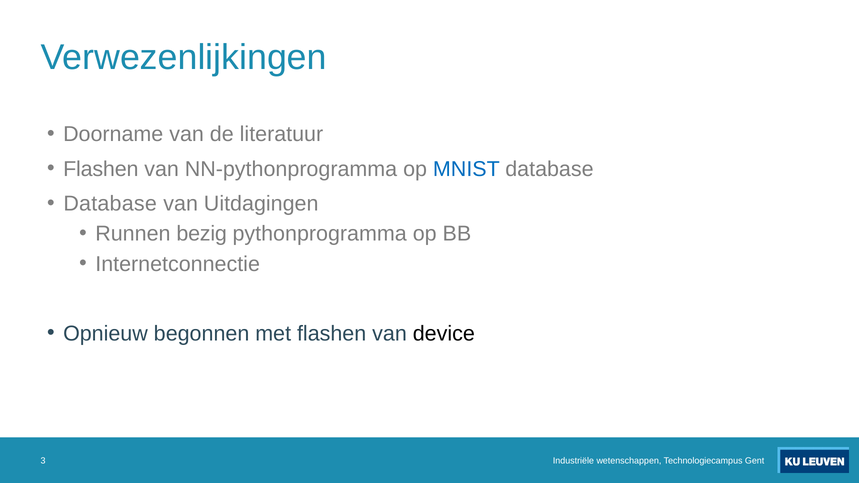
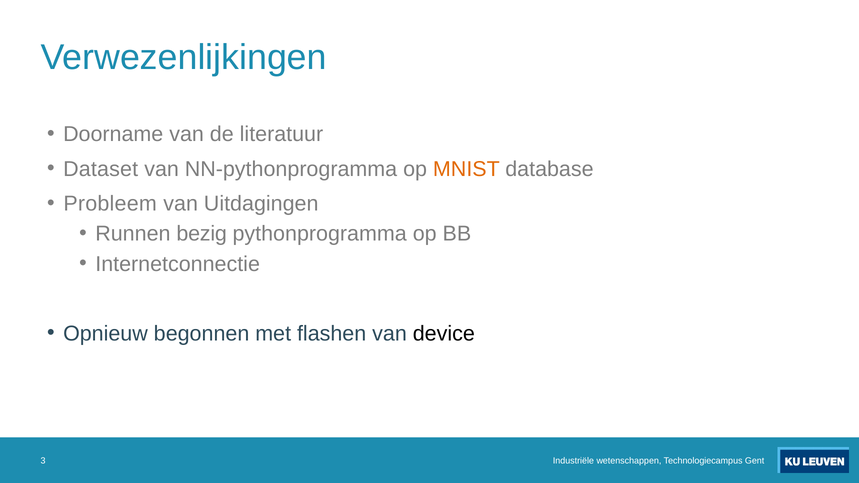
Flashen at (101, 169): Flashen -> Dataset
MNIST colour: blue -> orange
Database at (110, 204): Database -> Probleem
